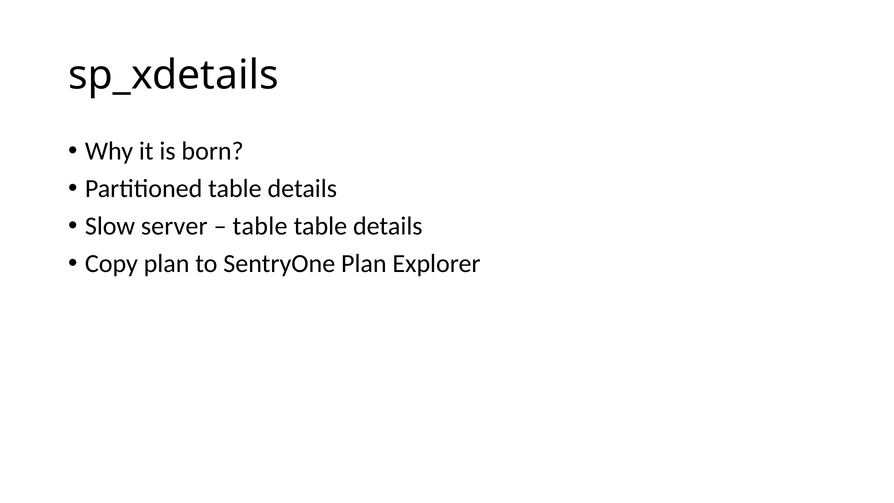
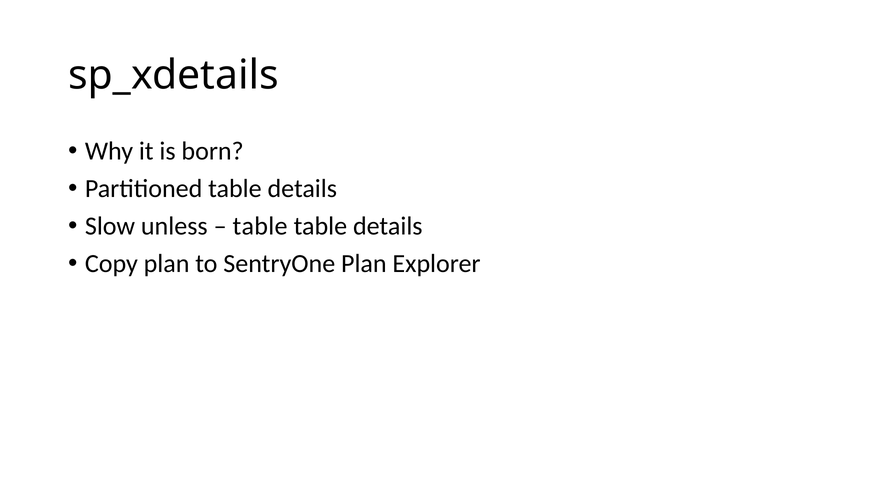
server: server -> unless
